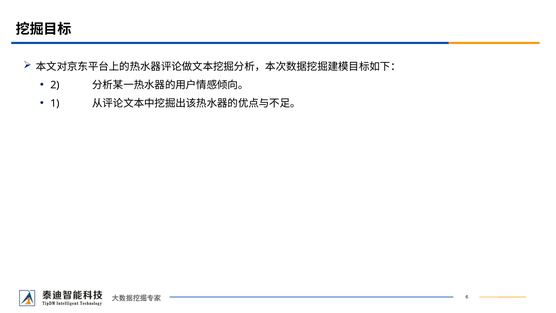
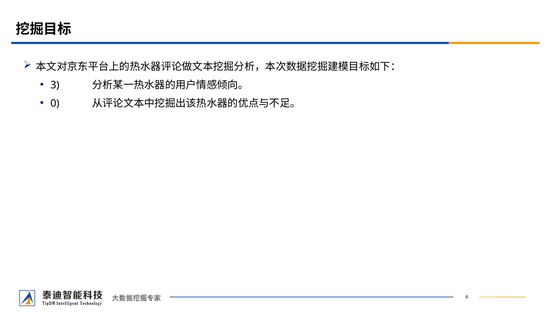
2: 2 -> 3
1: 1 -> 0
